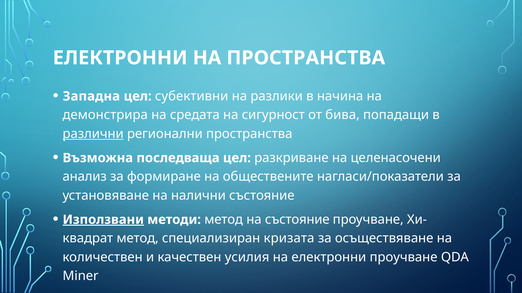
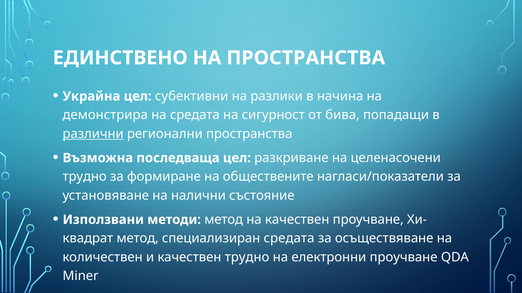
ЕЛЕКТРОННИ at (120, 58): ЕЛЕКТРОННИ -> ЕДИНСТВЕНО
Западна: Западна -> Украйна
анализ at (85, 177): анализ -> трудно
Използвани underline: present -> none
на състояние: състояние -> качествен
специализиран кризата: кризата -> средата
качествен усилия: усилия -> трудно
